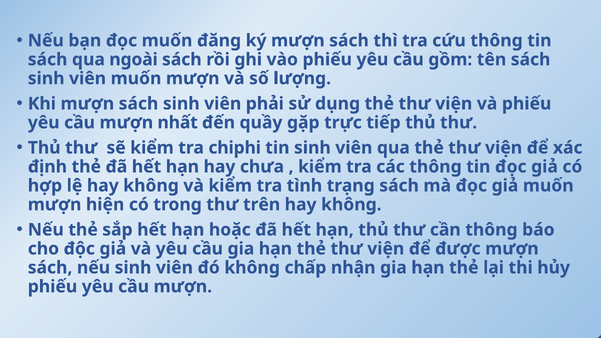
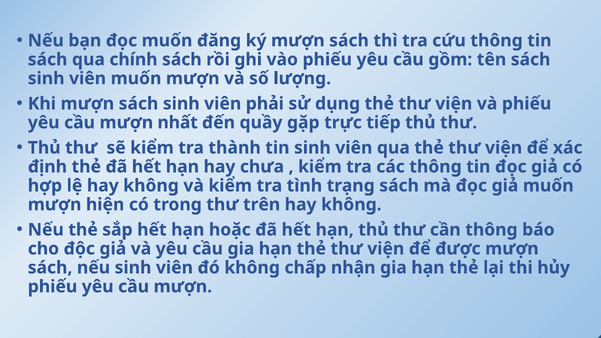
ngoài: ngoài -> chính
chiphi: chiphi -> thành
